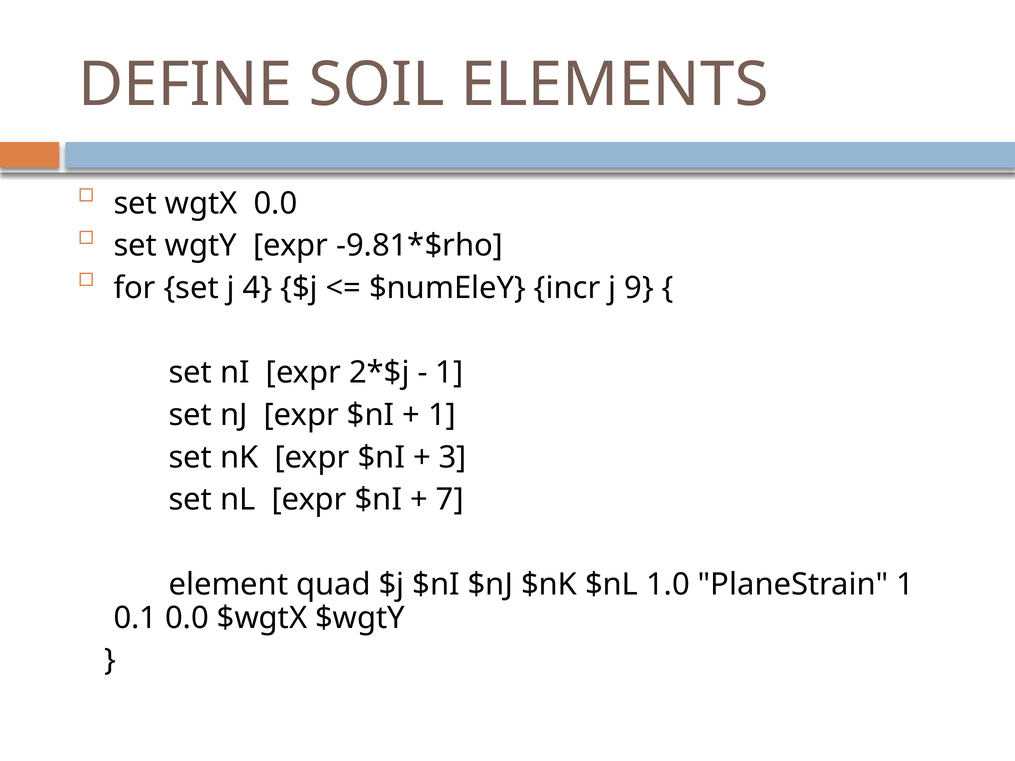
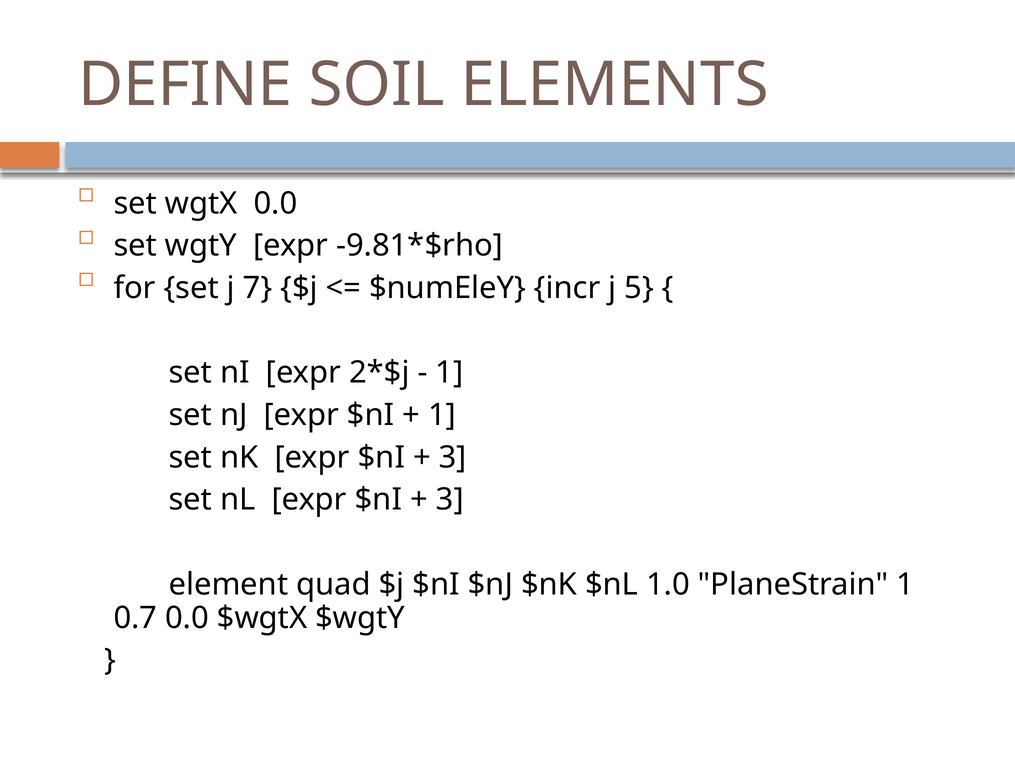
4: 4 -> 7
9: 9 -> 5
7 at (450, 500): 7 -> 3
0.1: 0.1 -> 0.7
